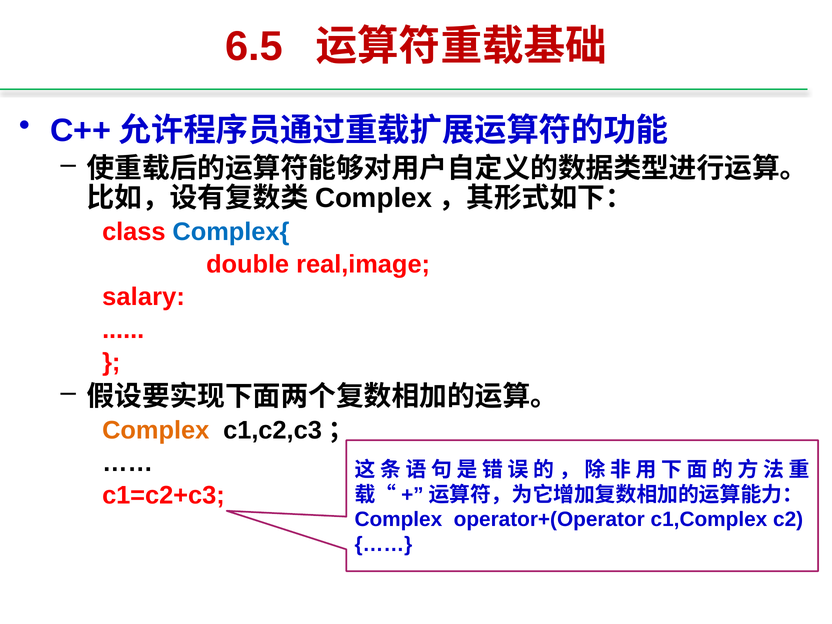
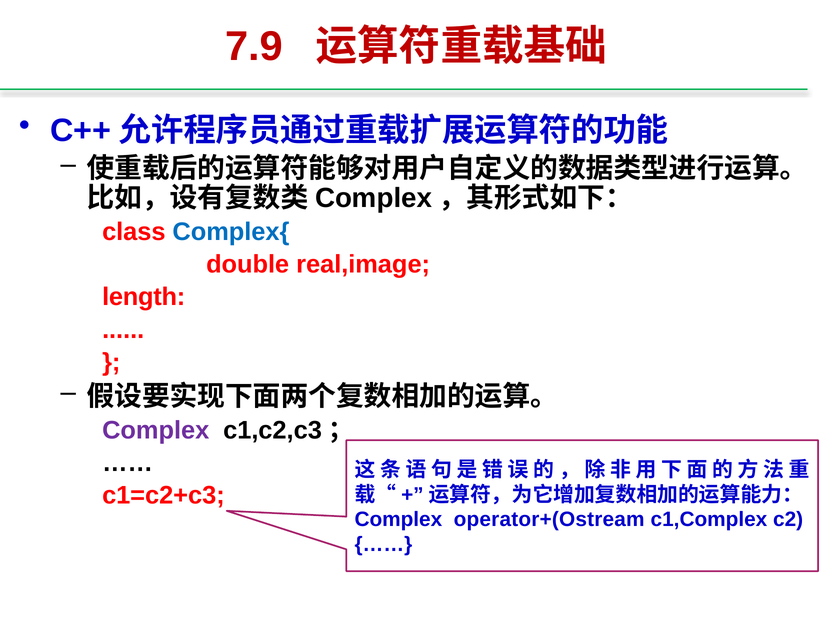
6.5: 6.5 -> 7.9
salary: salary -> length
Complex at (156, 430) colour: orange -> purple
operator+(Operator: operator+(Operator -> operator+(Ostream
